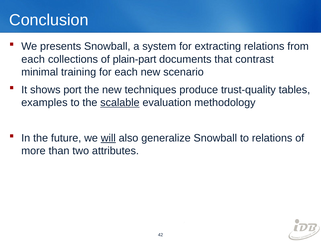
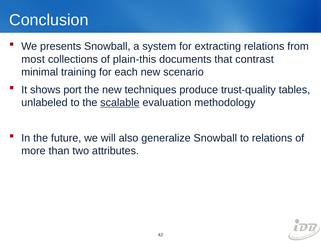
each at (33, 59): each -> most
plain-part: plain-part -> plain-this
examples: examples -> unlabeled
will underline: present -> none
